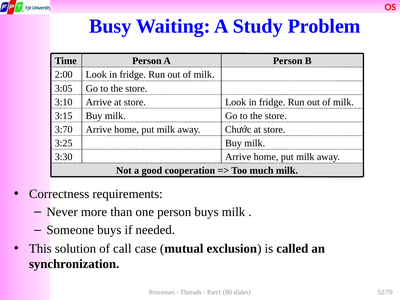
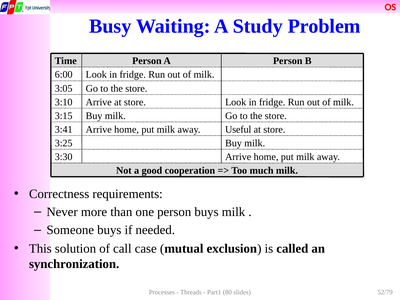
2:00: 2:00 -> 6:00
3:70: 3:70 -> 3:41
Chước: Chước -> Useful
